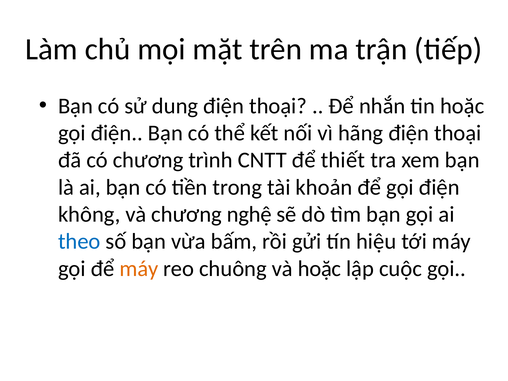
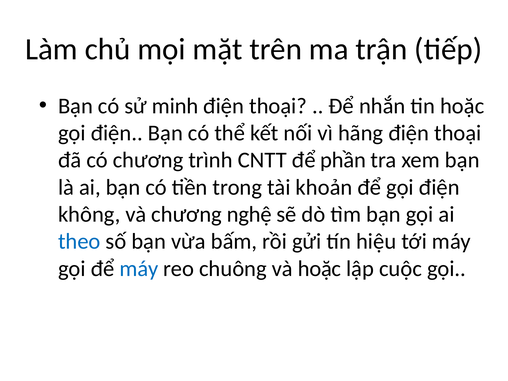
dung: dung -> minh
thiết: thiết -> phần
máy at (139, 269) colour: orange -> blue
